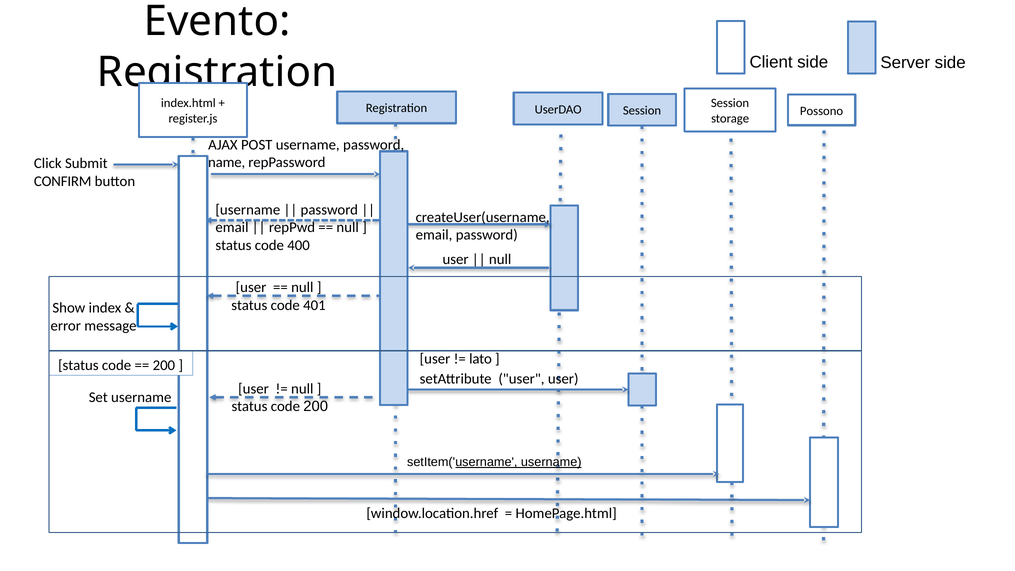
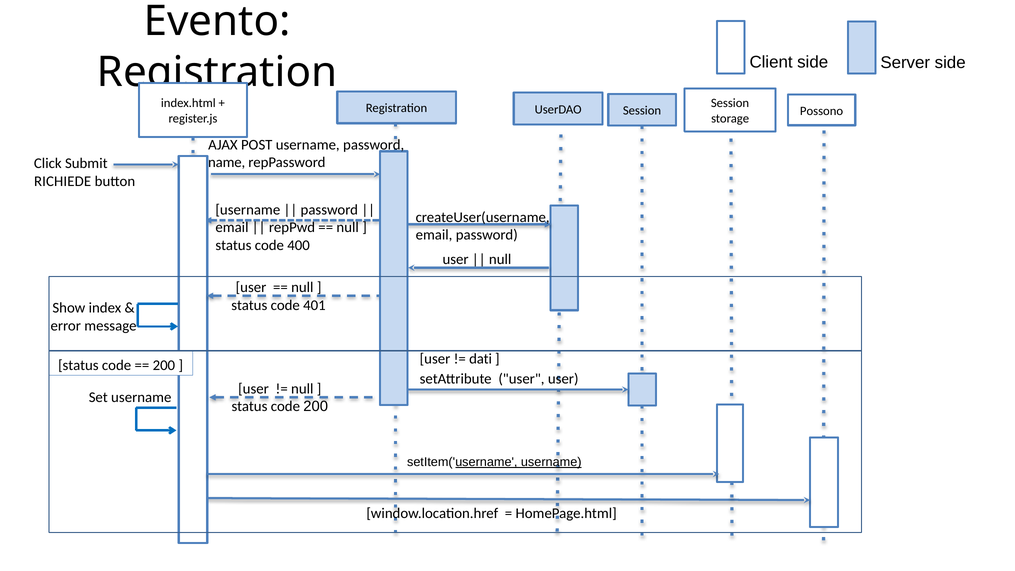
CONFIRM: CONFIRM -> RICHIEDE
lato: lato -> dati
